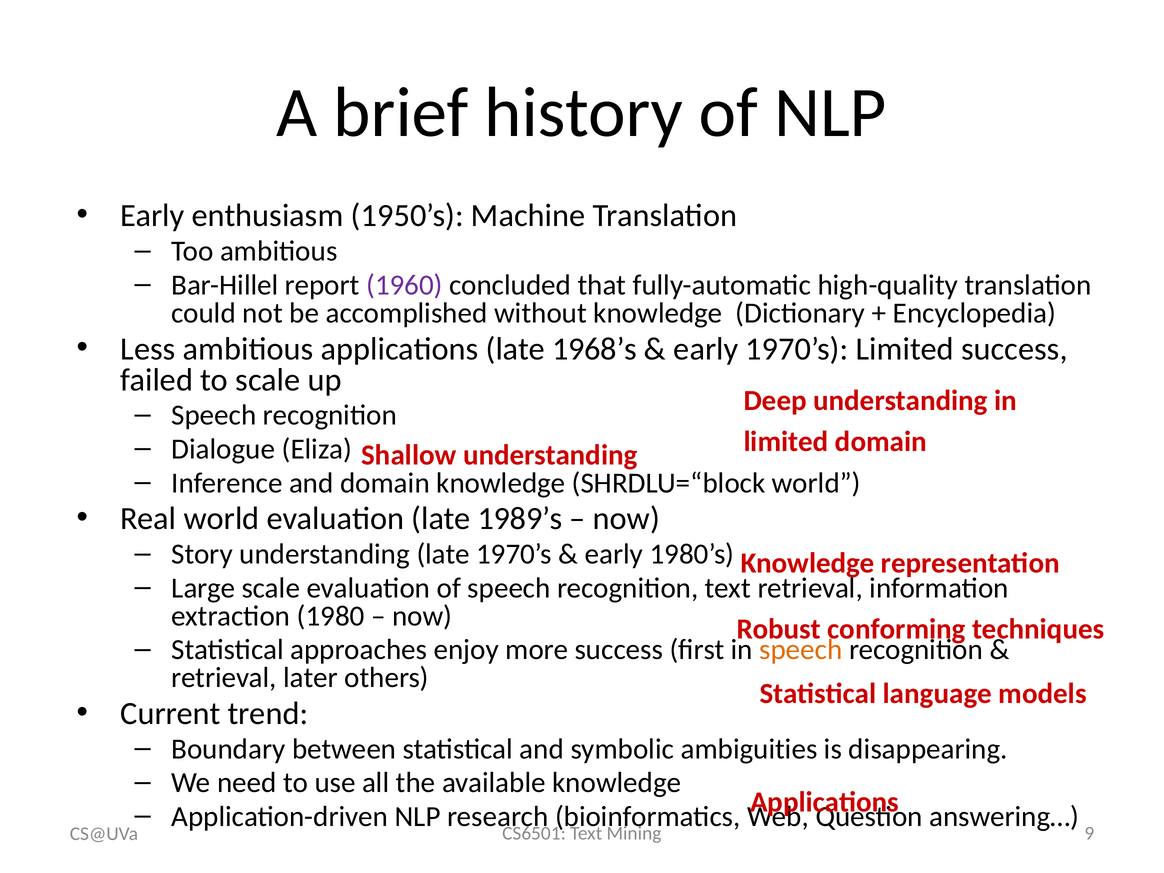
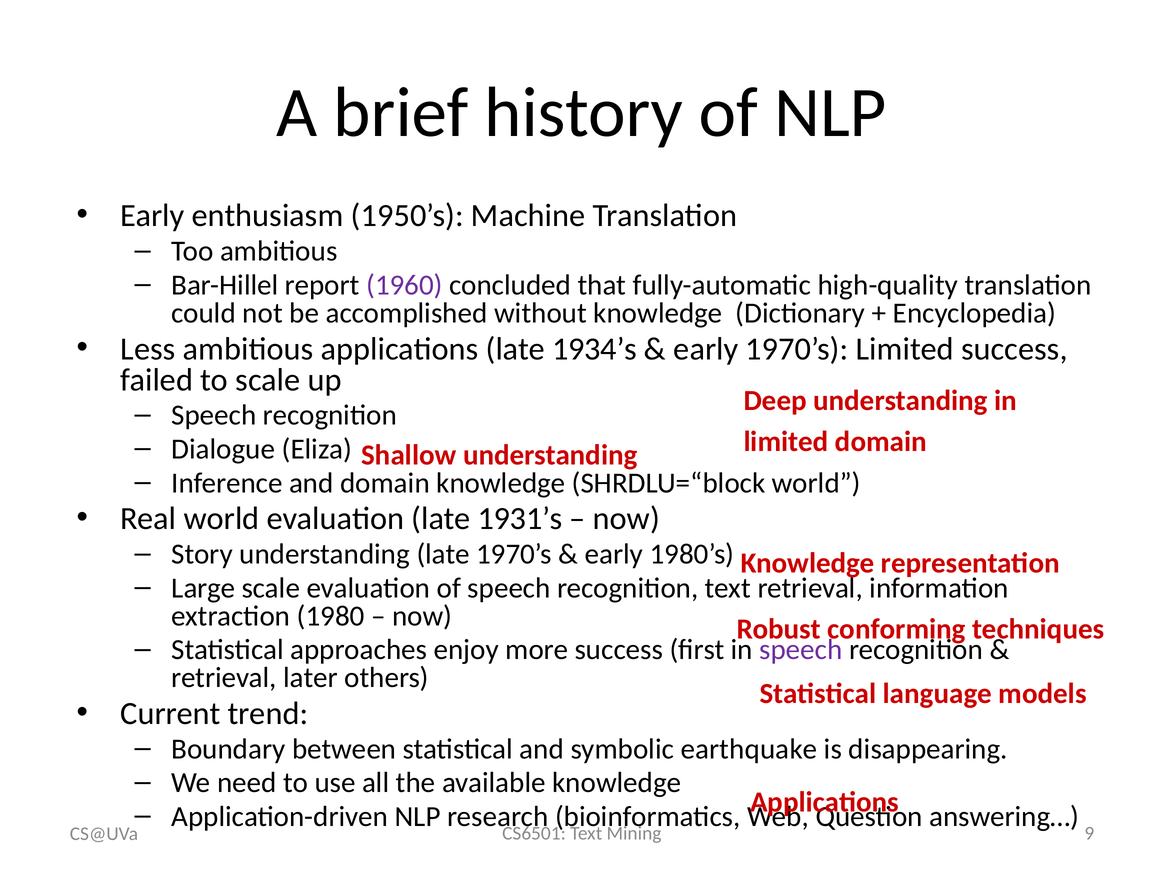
1968’s: 1968’s -> 1934’s
1989’s: 1989’s -> 1931’s
speech at (801, 650) colour: orange -> purple
ambiguities: ambiguities -> earthquake
